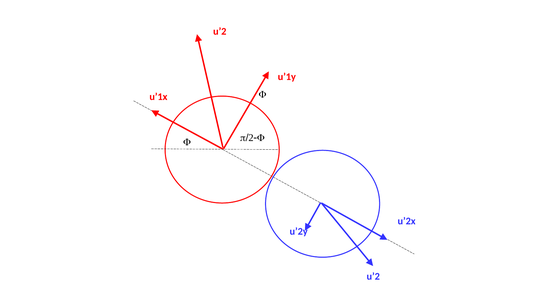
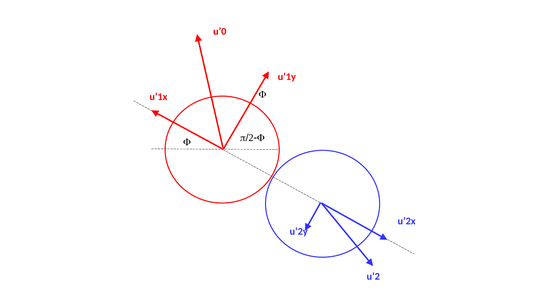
u’2 at (220, 32): u’2 -> u’0
